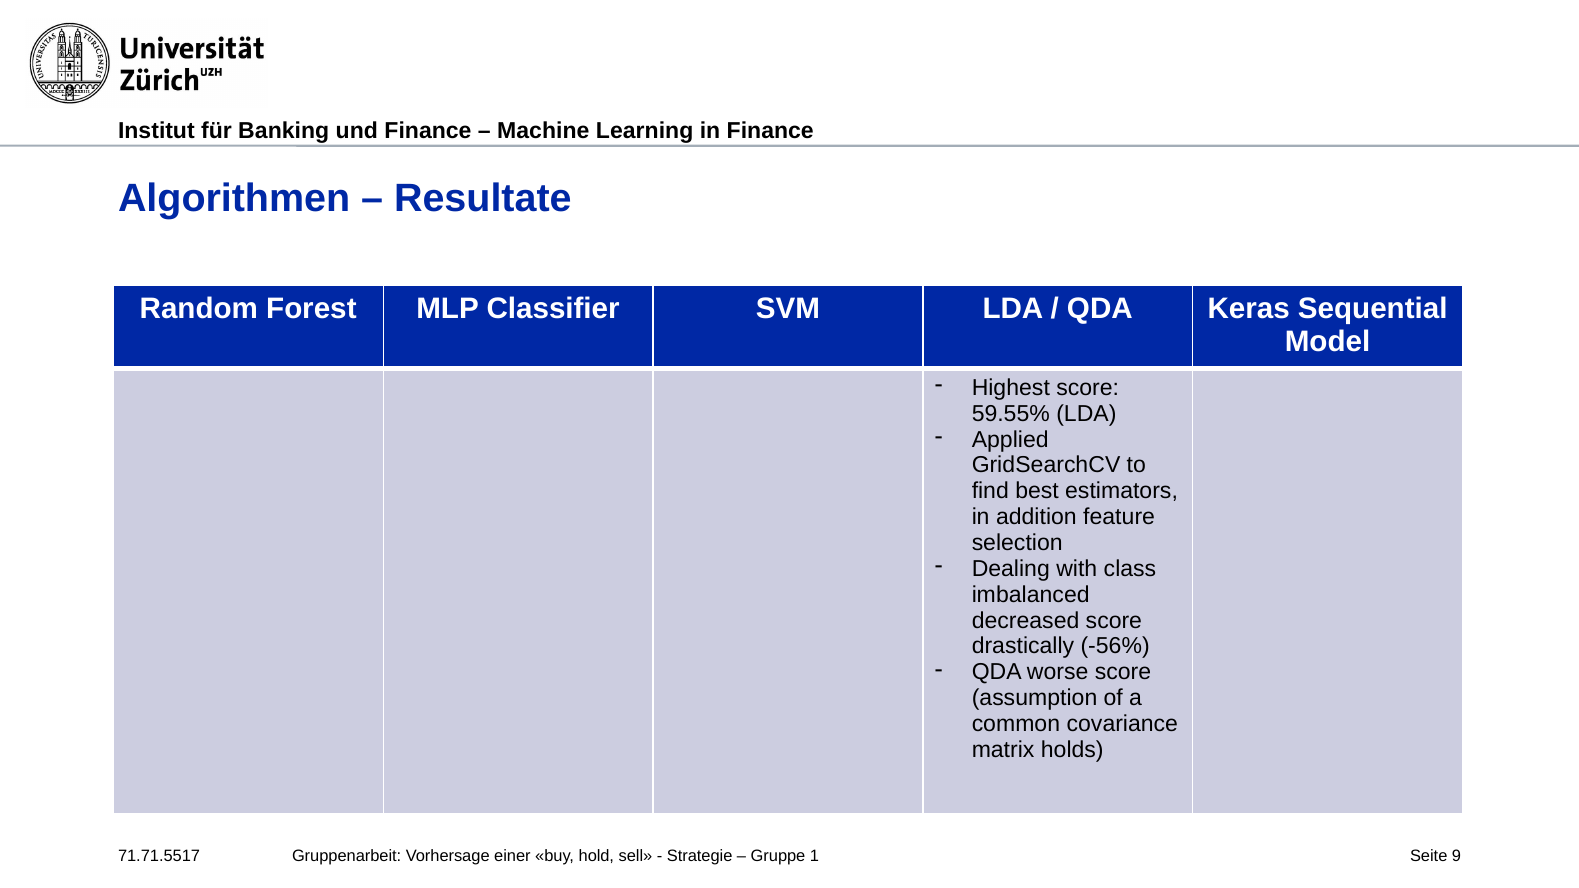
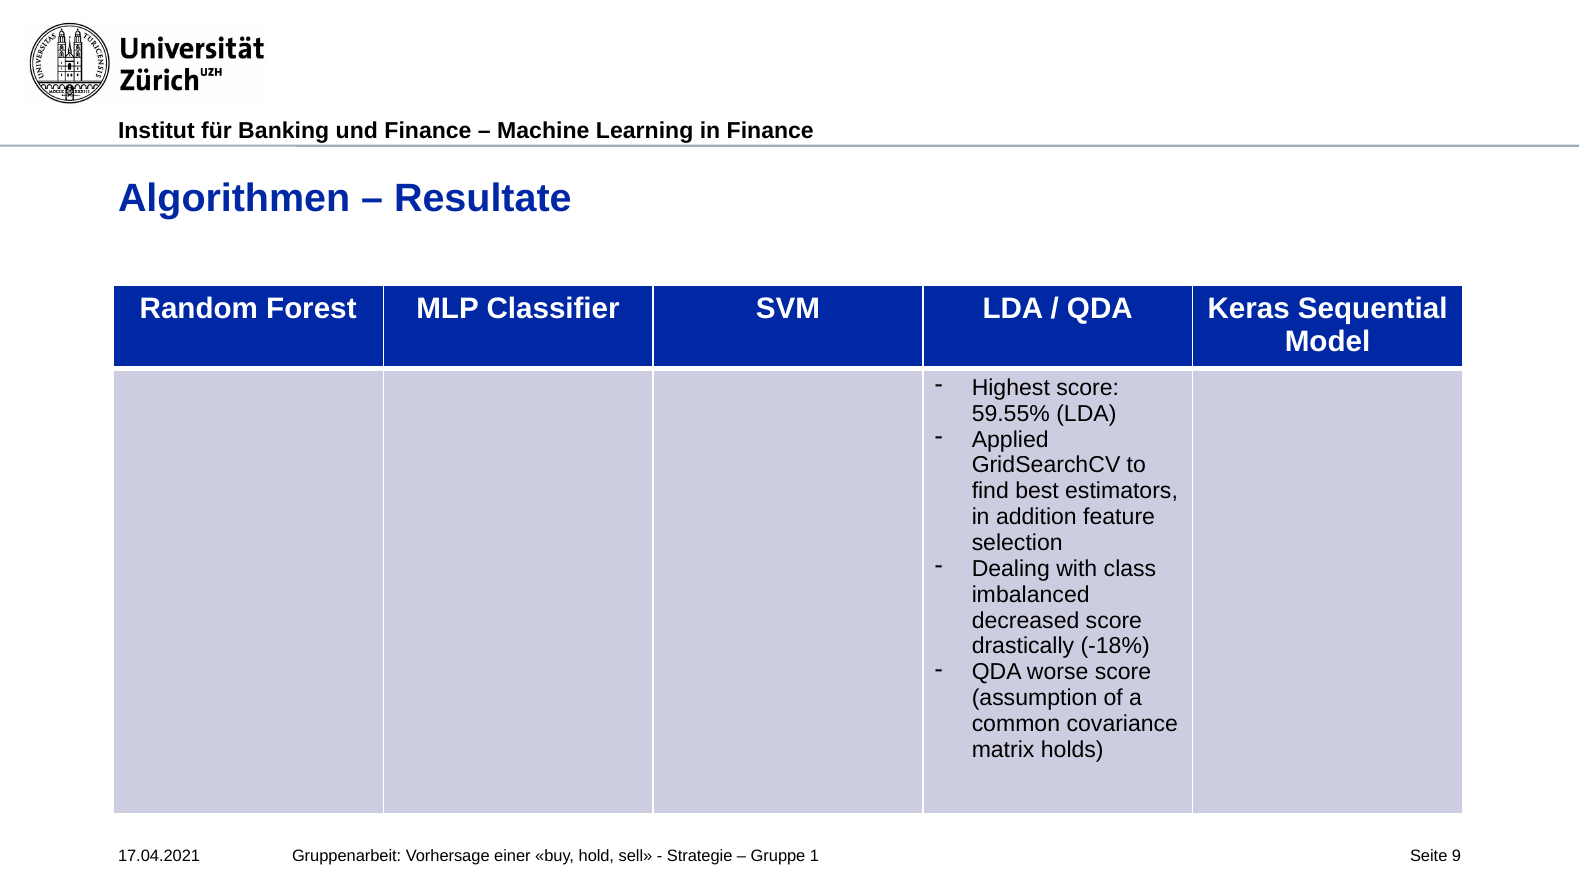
-56%: -56% -> -18%
71.71.5517: 71.71.5517 -> 17.04.2021
